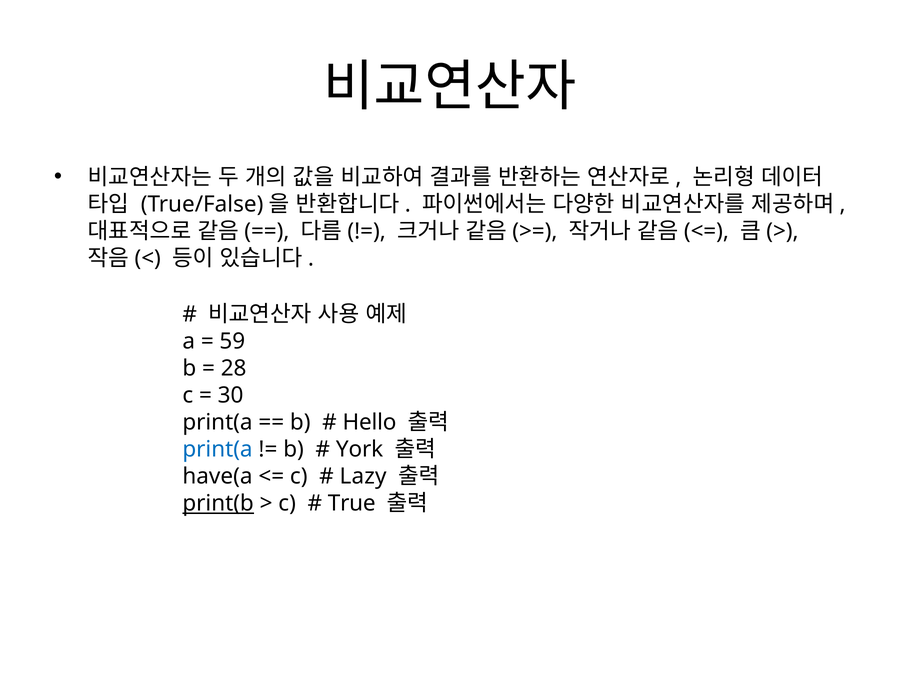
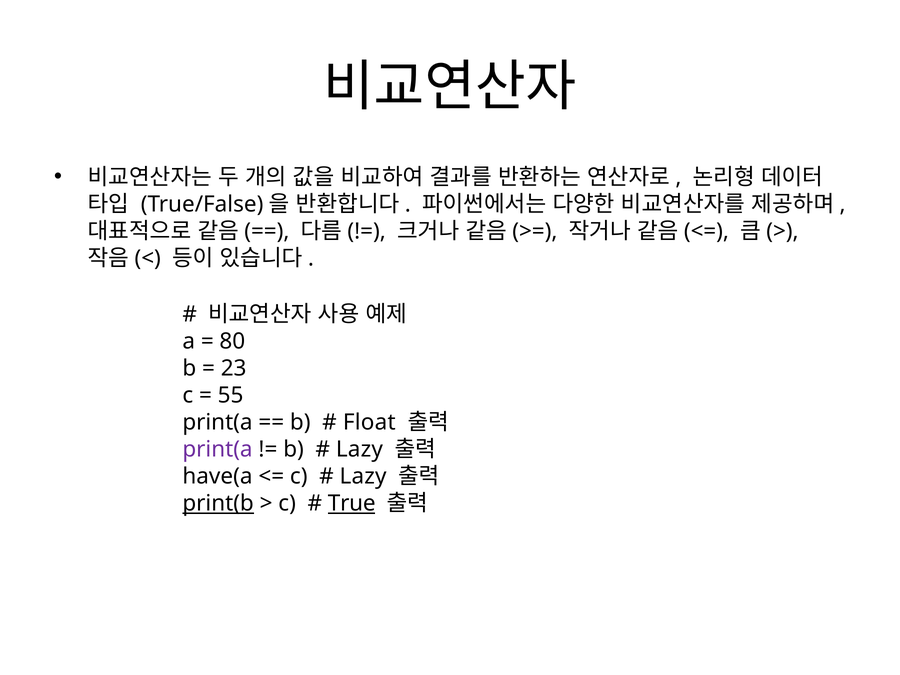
59: 59 -> 80
28: 28 -> 23
30: 30 -> 55
Hello: Hello -> Float
print(a at (218, 449) colour: blue -> purple
York at (360, 449): York -> Lazy
True underline: none -> present
